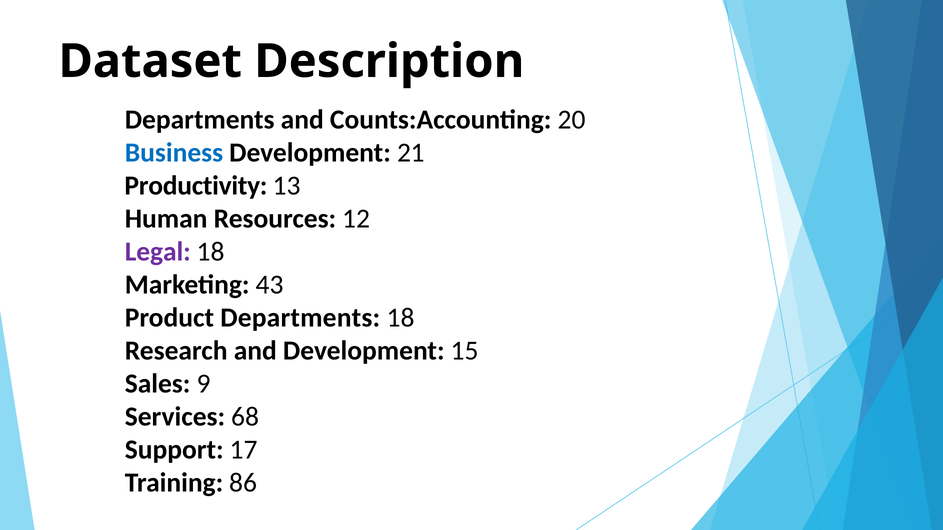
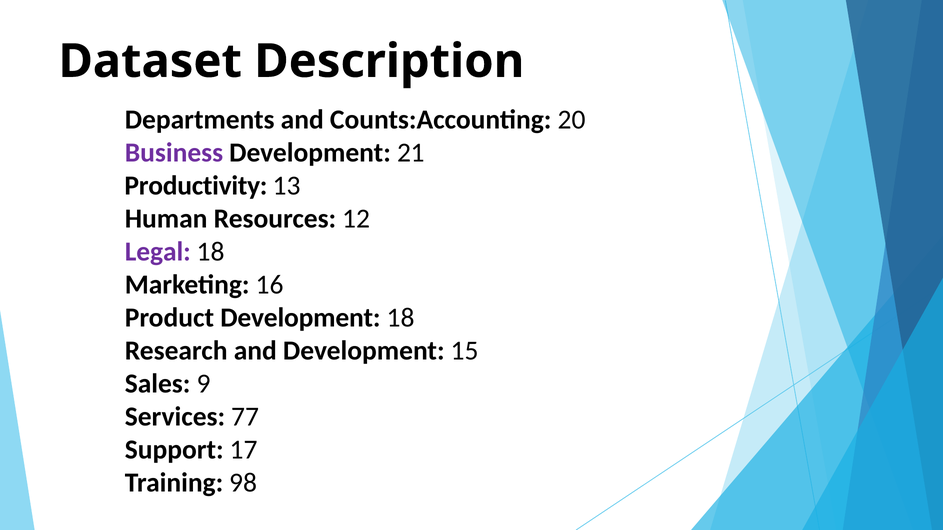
Business colour: blue -> purple
43: 43 -> 16
Product Departments: Departments -> Development
68: 68 -> 77
86: 86 -> 98
